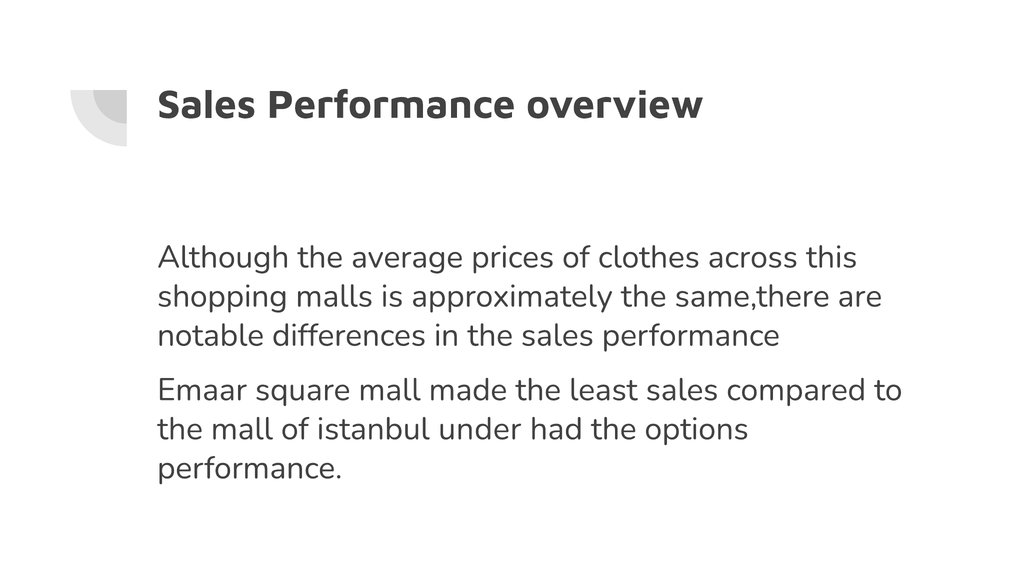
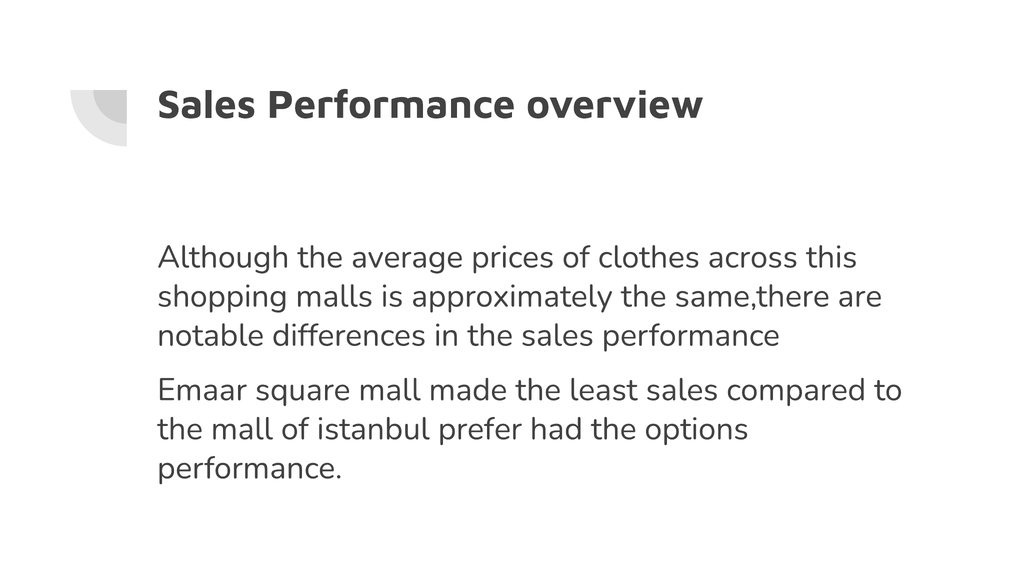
under: under -> prefer
